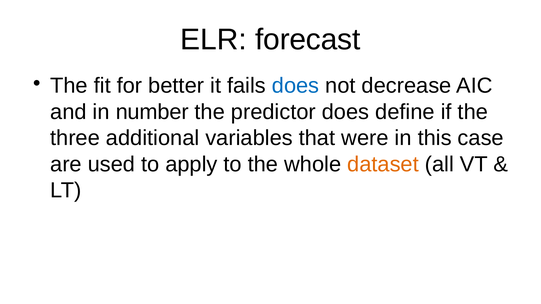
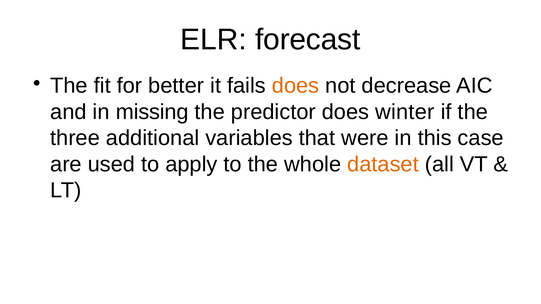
does at (296, 86) colour: blue -> orange
number: number -> missing
define: define -> winter
